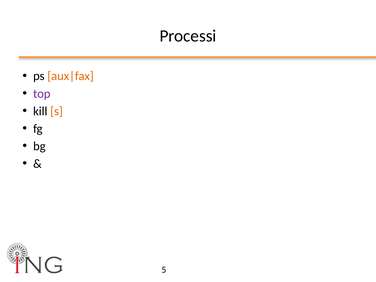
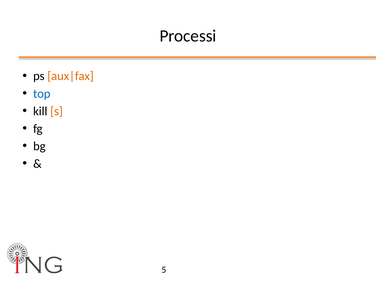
top colour: purple -> blue
